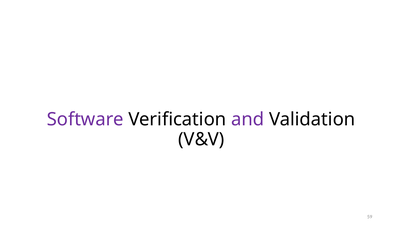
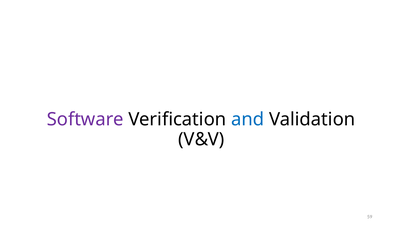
and colour: purple -> blue
